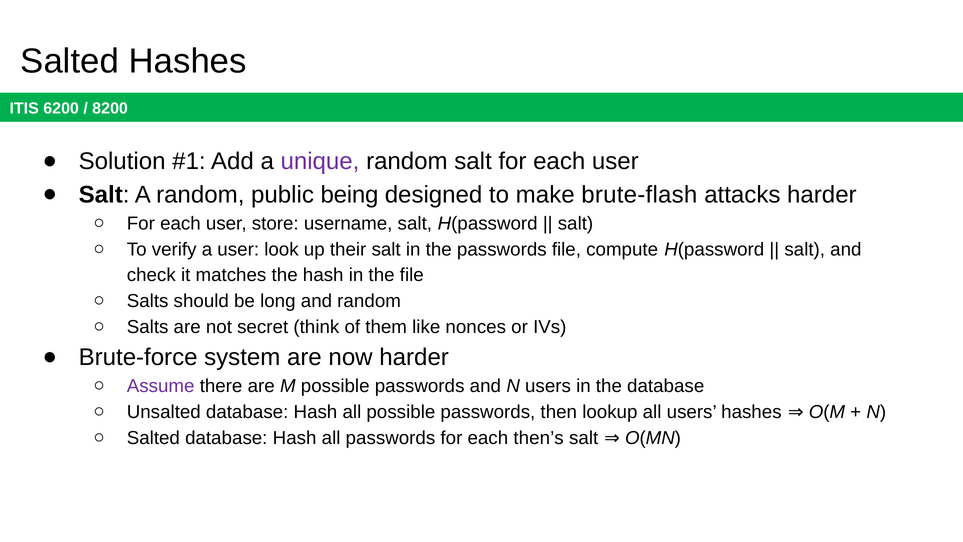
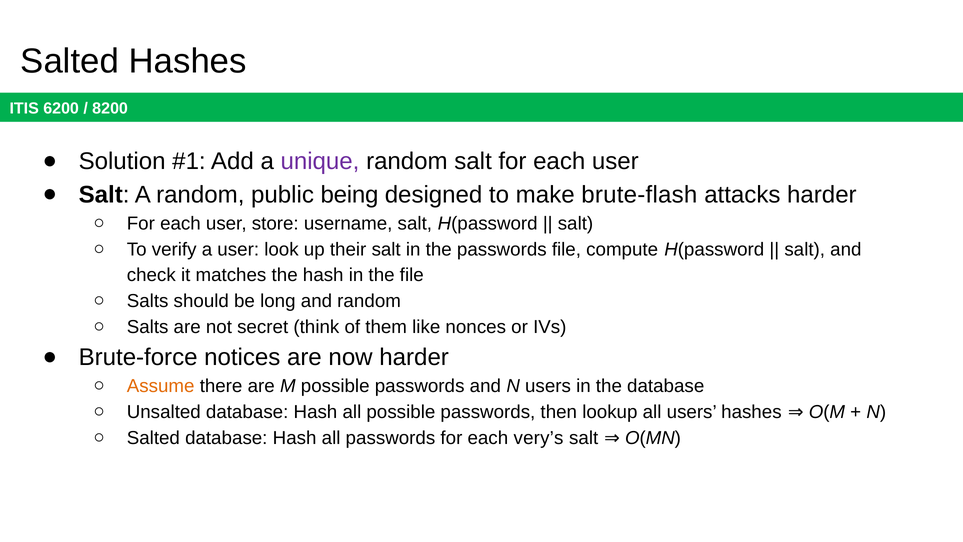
system: system -> notices
Assume colour: purple -> orange
then’s: then’s -> very’s
